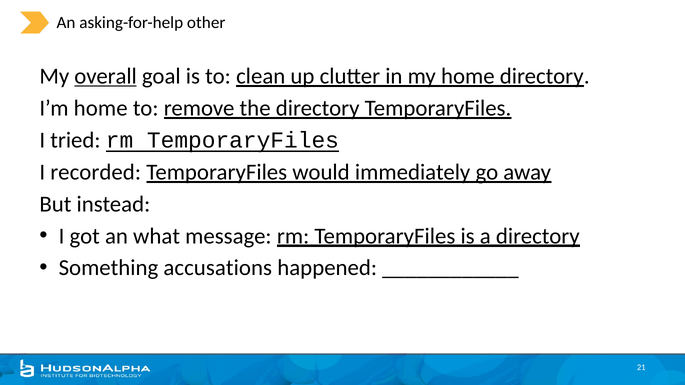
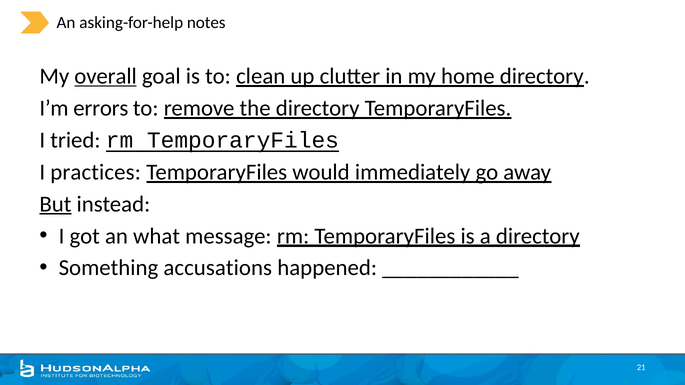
other: other -> notes
I’m home: home -> errors
recorded: recorded -> practices
But underline: none -> present
